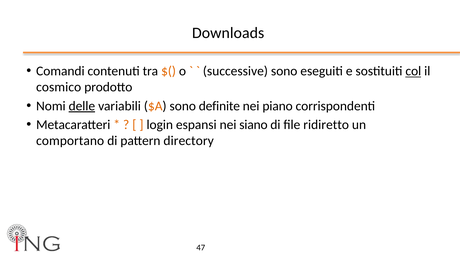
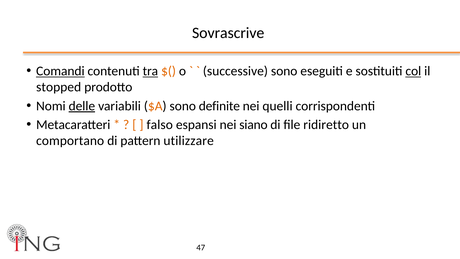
Downloads: Downloads -> Sovrascrive
Comandi underline: none -> present
tra underline: none -> present
cosmico: cosmico -> stopped
piano: piano -> quelli
login: login -> falso
directory: directory -> utilizzare
